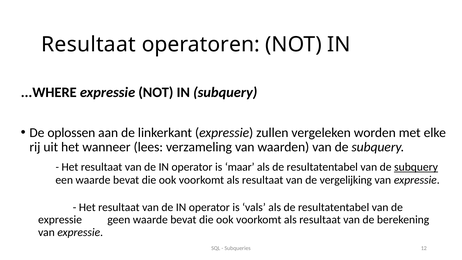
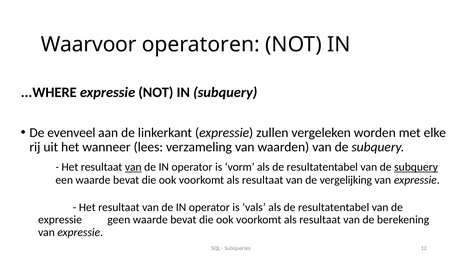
Resultaat at (89, 45): Resultaat -> Waarvoor
oplossen: oplossen -> evenveel
van at (133, 167) underline: none -> present
maar: maar -> vorm
